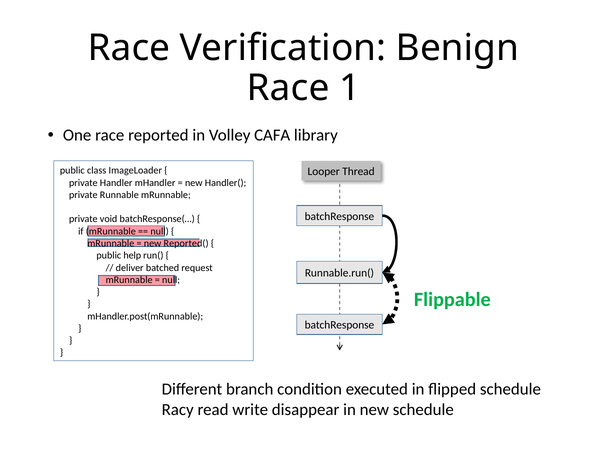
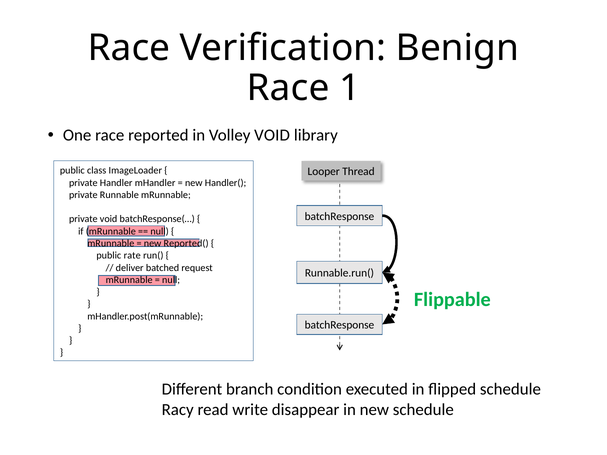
Volley CAFA: CAFA -> VOID
help: help -> rate
